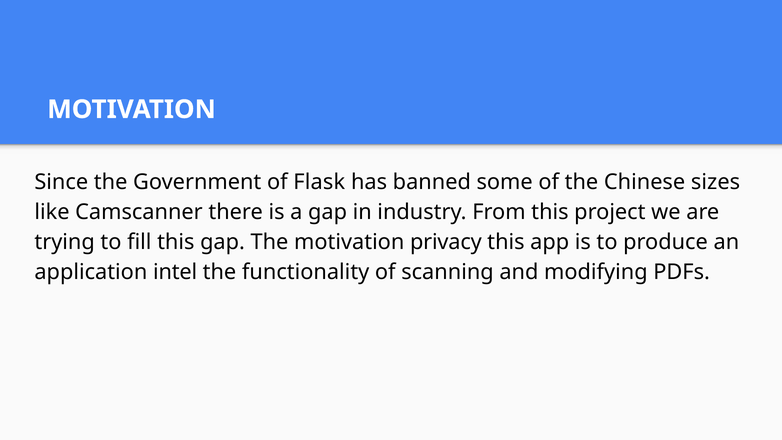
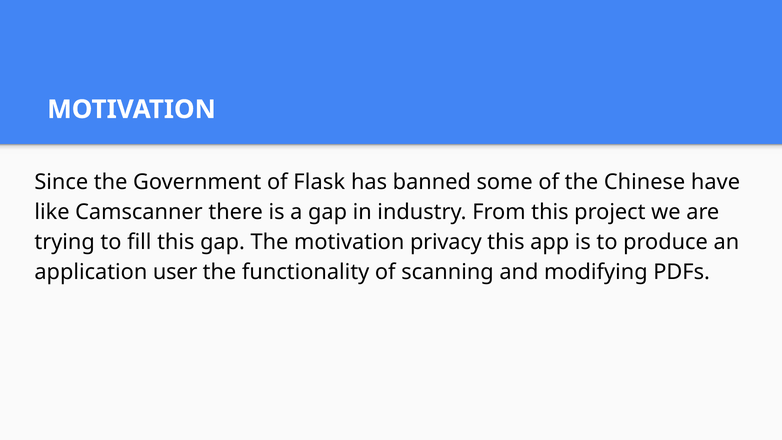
sizes: sizes -> have
intel: intel -> user
